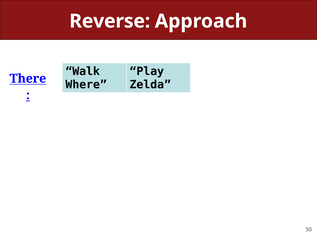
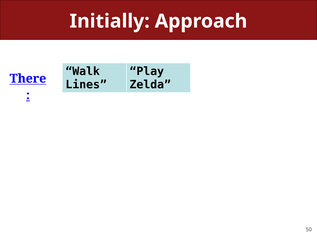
Reverse: Reverse -> Initially
Where: Where -> Lines
